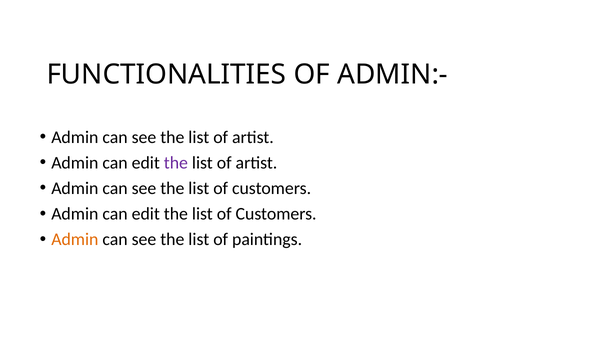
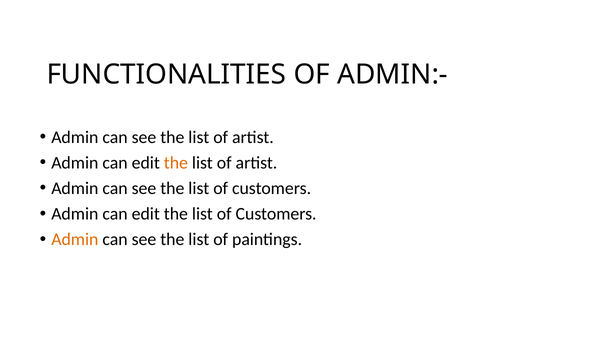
the at (176, 163) colour: purple -> orange
